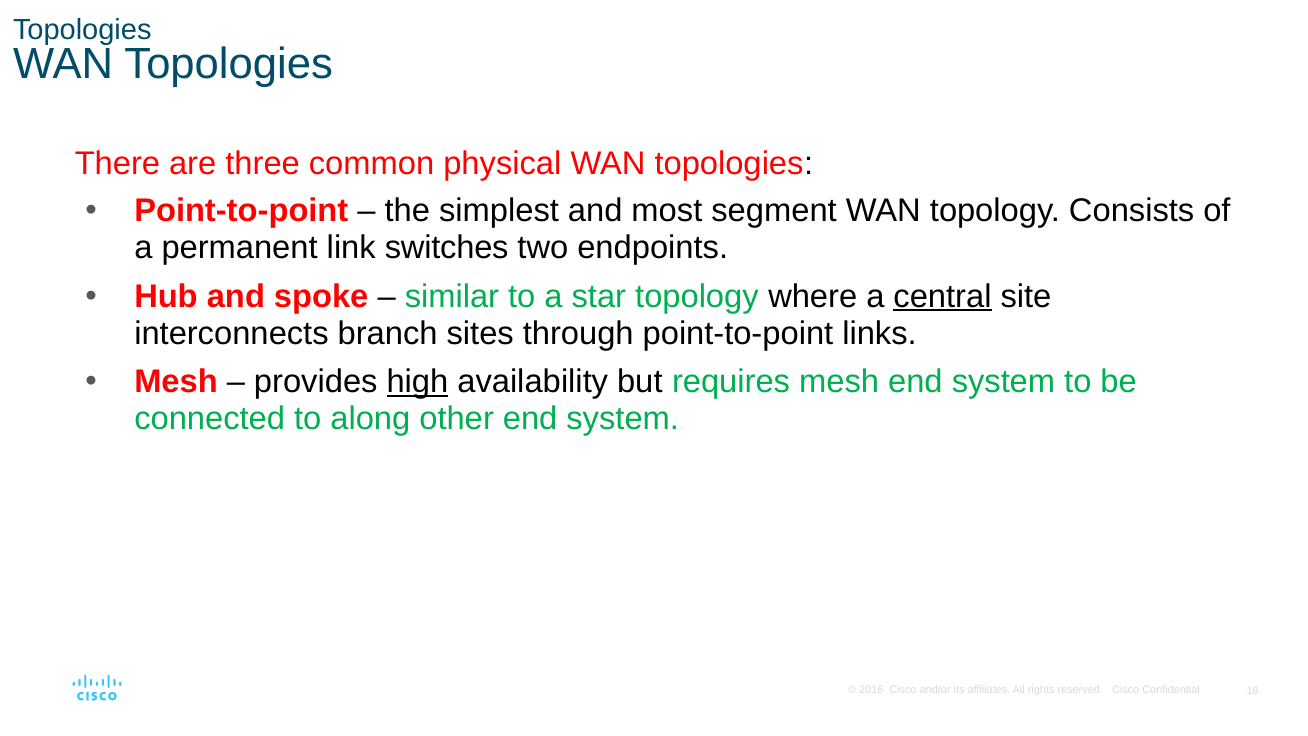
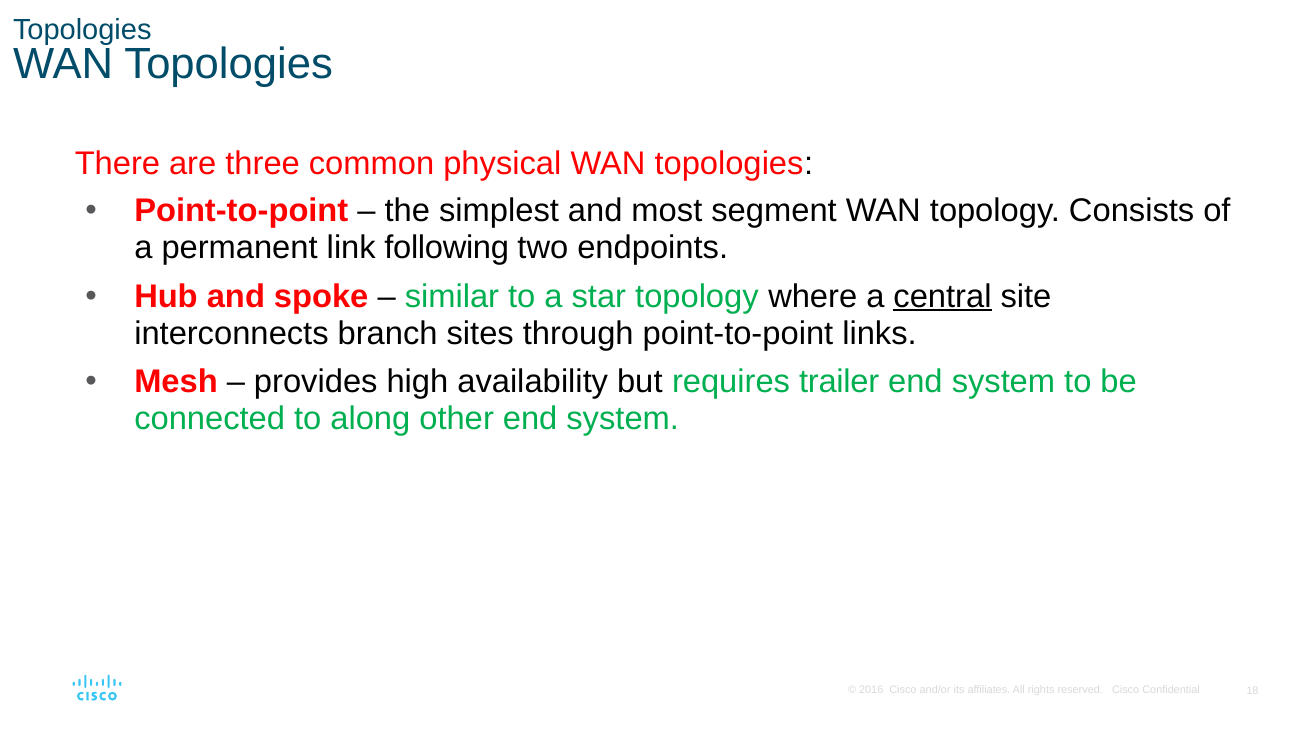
switches: switches -> following
high underline: present -> none
requires mesh: mesh -> trailer
